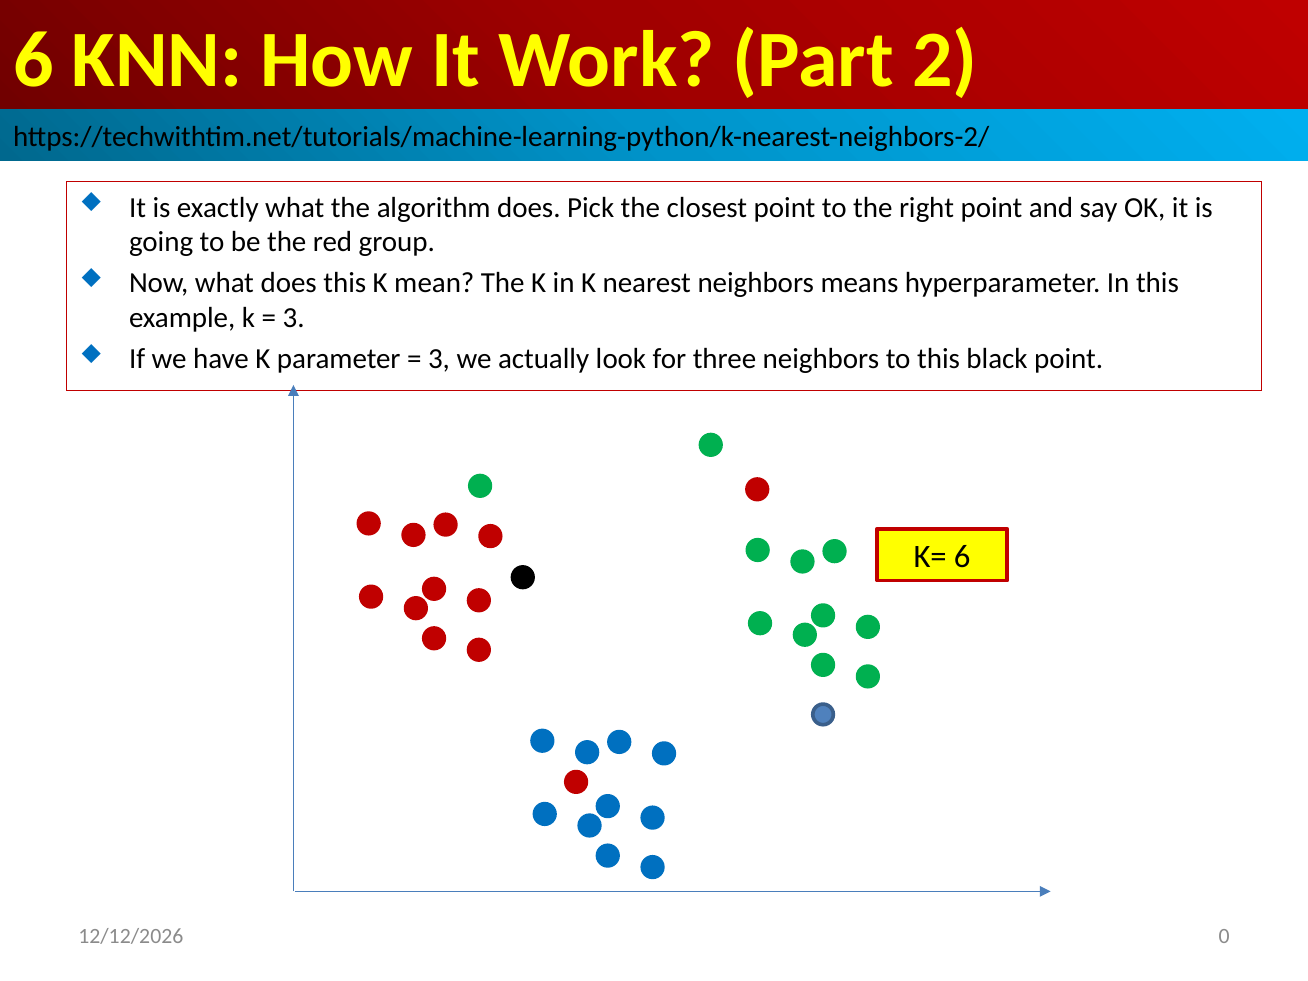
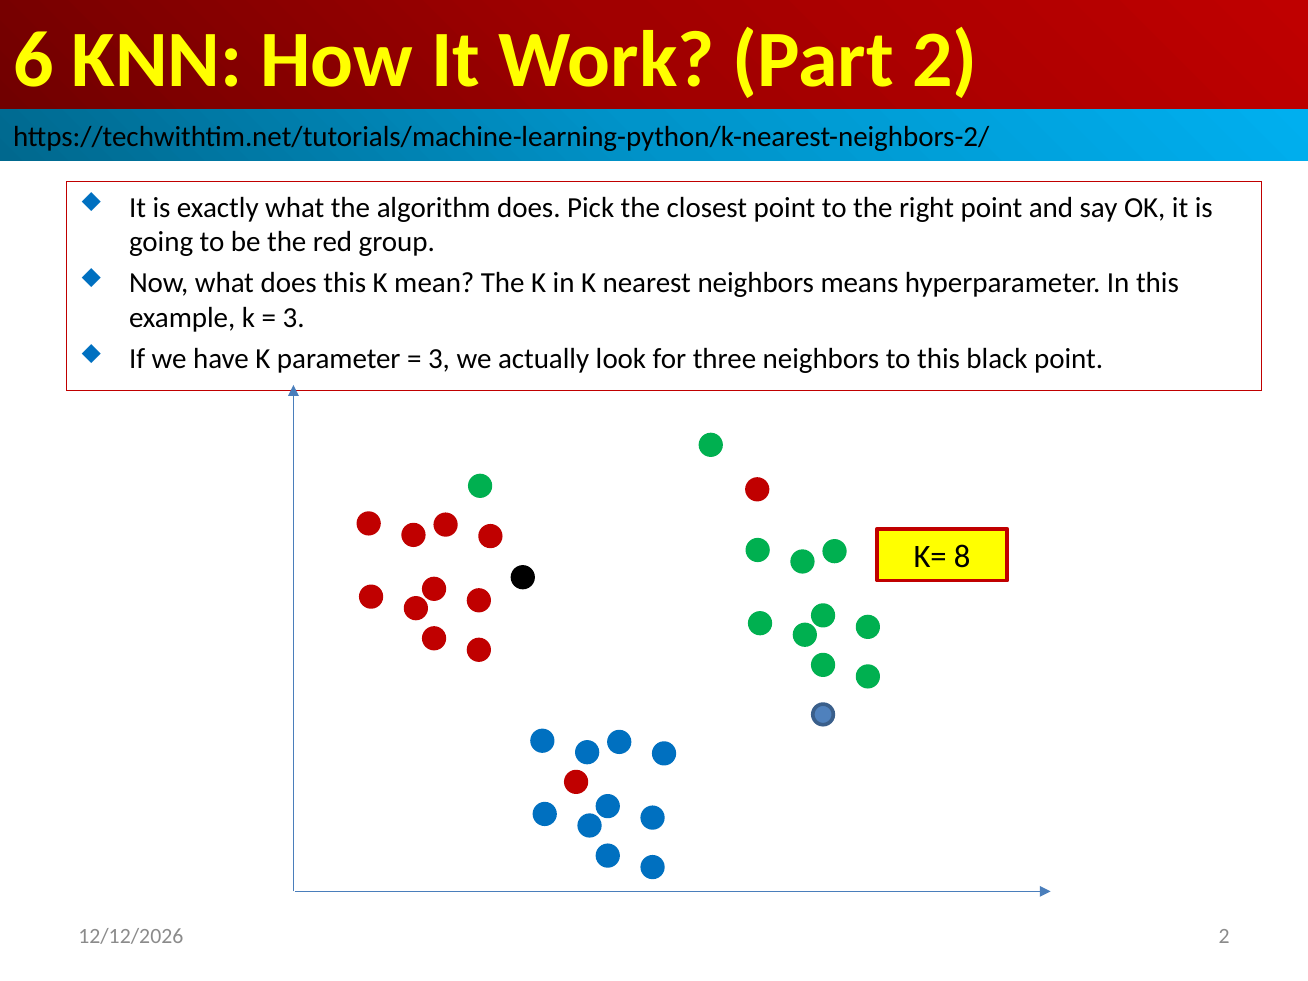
K= 6: 6 -> 8
0 at (1224, 937): 0 -> 2
